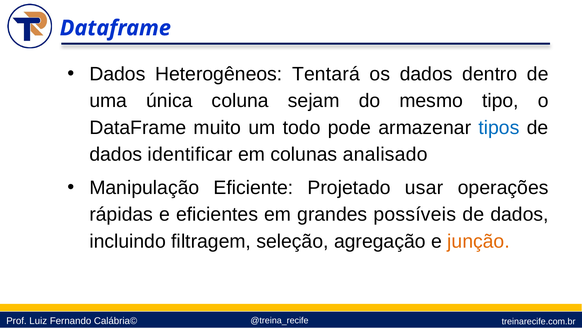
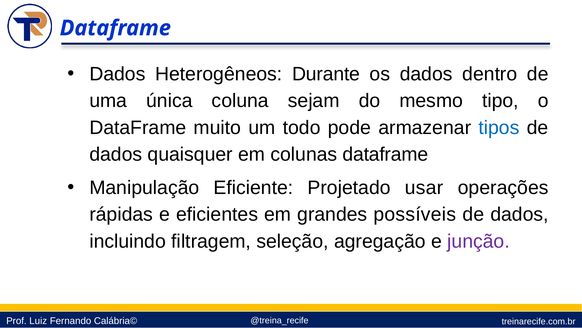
Tentará: Tentará -> Durante
identificar: identificar -> quaisquer
colunas analisado: analisado -> dataframe
junção colour: orange -> purple
